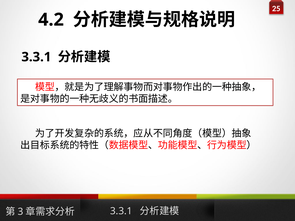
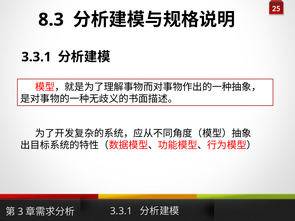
4.2: 4.2 -> 8.3
